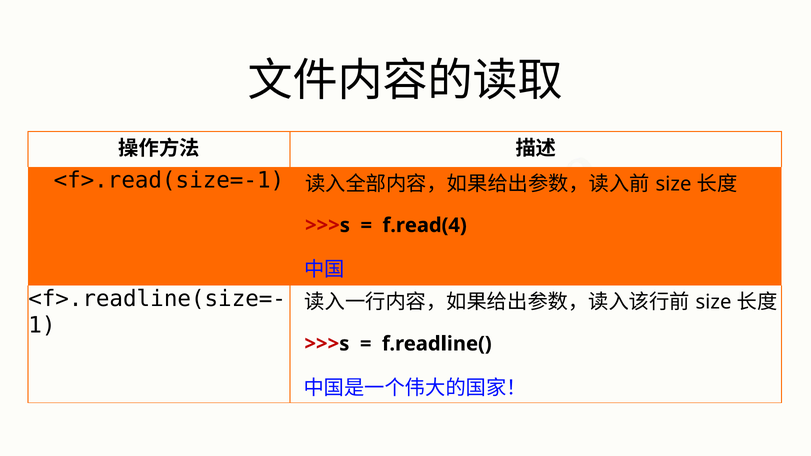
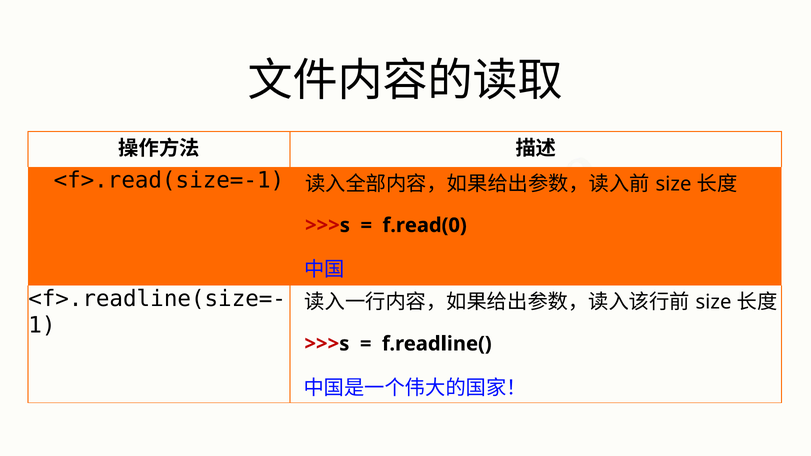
f.read(4: f.read(4 -> f.read(0
